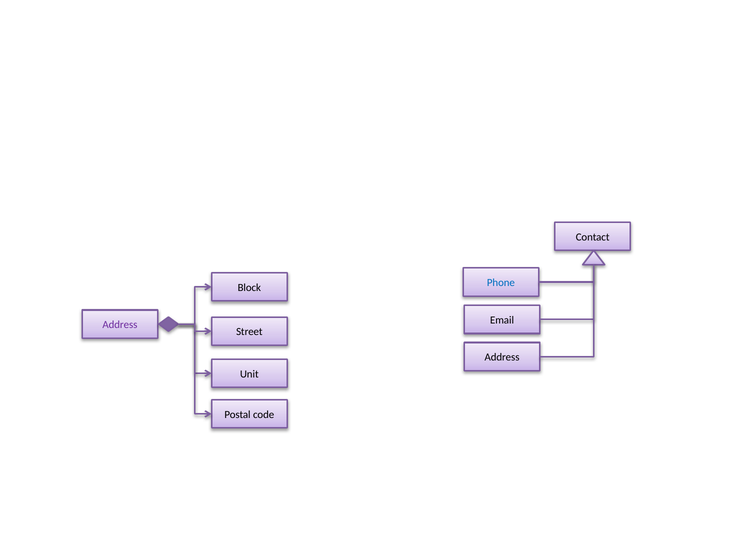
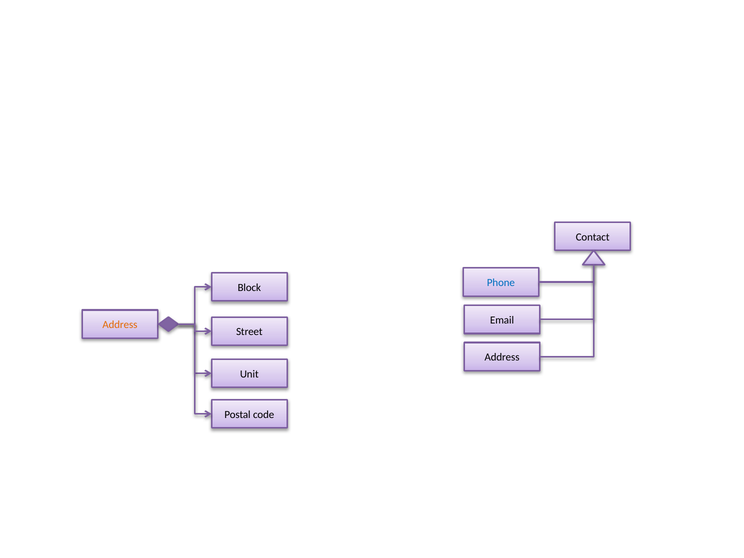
Address at (120, 325) colour: purple -> orange
